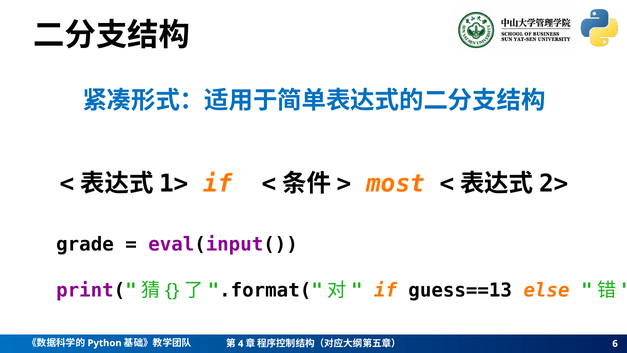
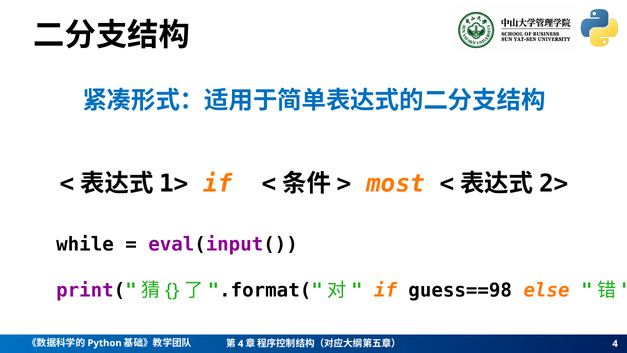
grade: grade -> while
guess==13: guess==13 -> guess==98
6 at (615, 343): 6 -> 4
